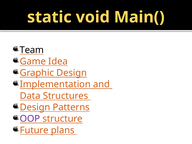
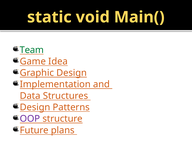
Team colour: black -> green
